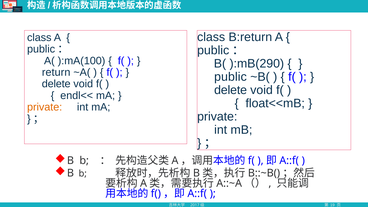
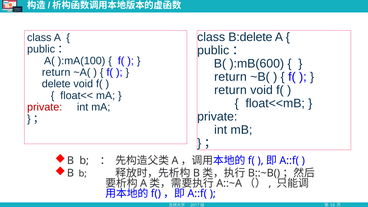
B:return: B:return -> B:delete
):mB(290: ):mB(290 -> ):mB(600
public at (230, 77): public -> return
delete at (231, 90): delete -> return
endl<<: endl<< -> float<<
private at (45, 107) colour: orange -> red
